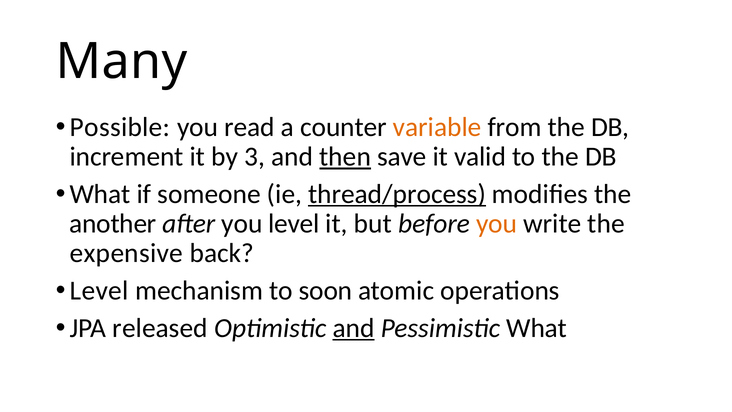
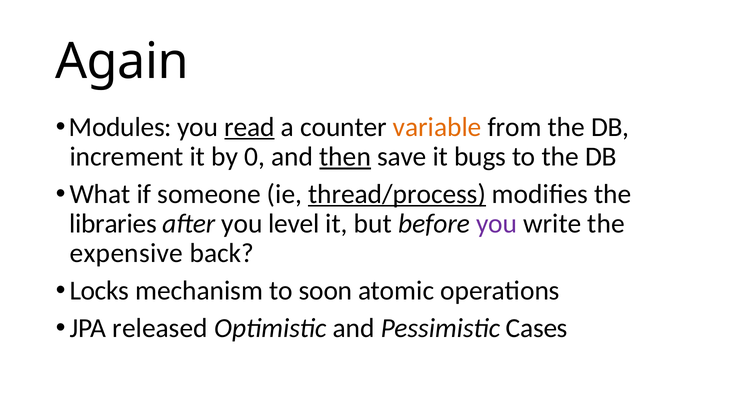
Many: Many -> Again
Possible: Possible -> Modules
read underline: none -> present
3: 3 -> 0
valid: valid -> bugs
another: another -> libraries
you at (497, 224) colour: orange -> purple
Level at (99, 291): Level -> Locks
and at (354, 328) underline: present -> none
Pessimistic What: What -> Cases
